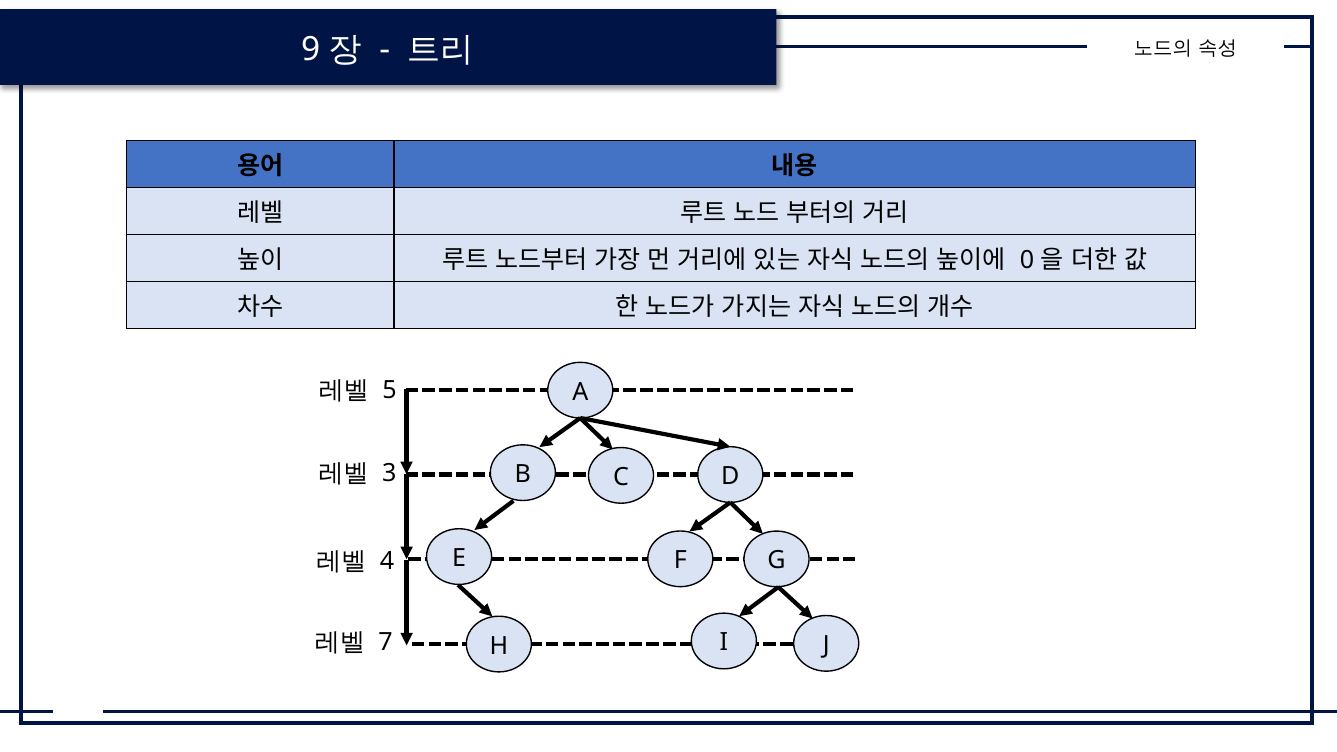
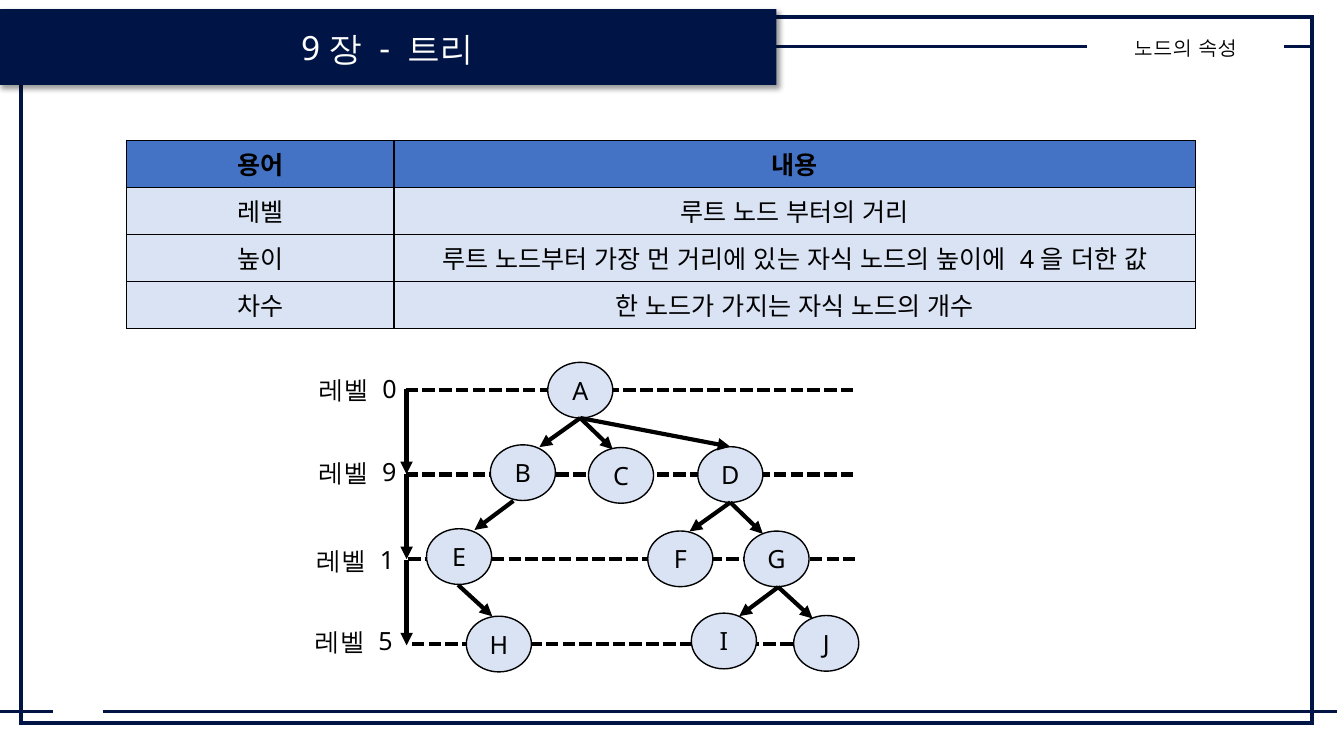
0: 0 -> 4
5: 5 -> 0
3 at (389, 474): 3 -> 9
4: 4 -> 1
7: 7 -> 5
